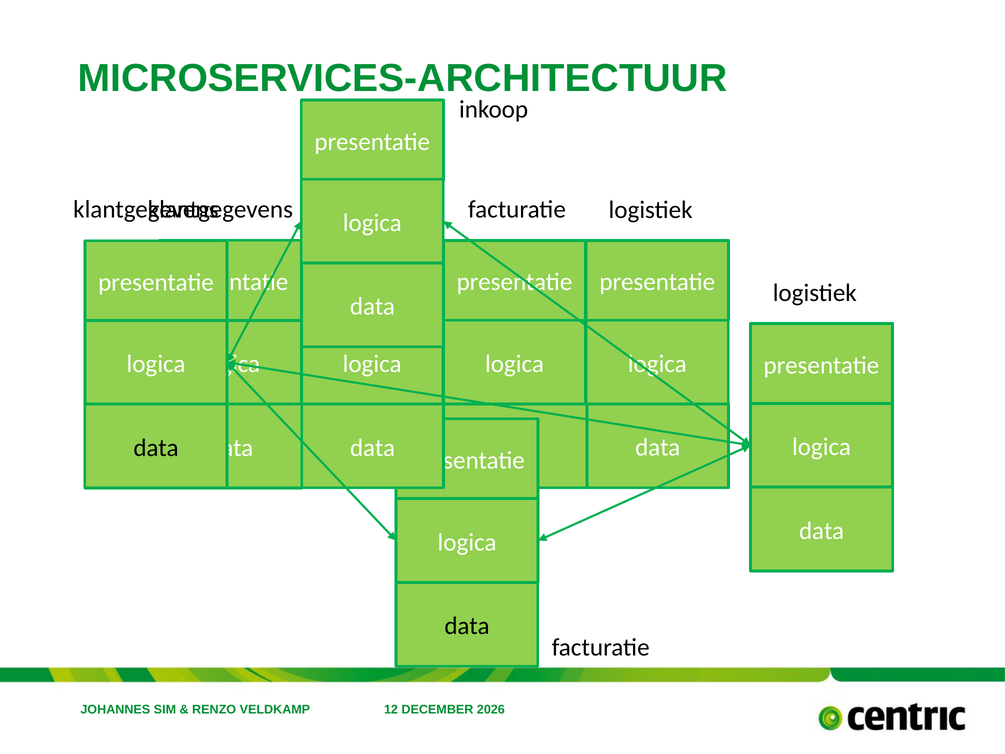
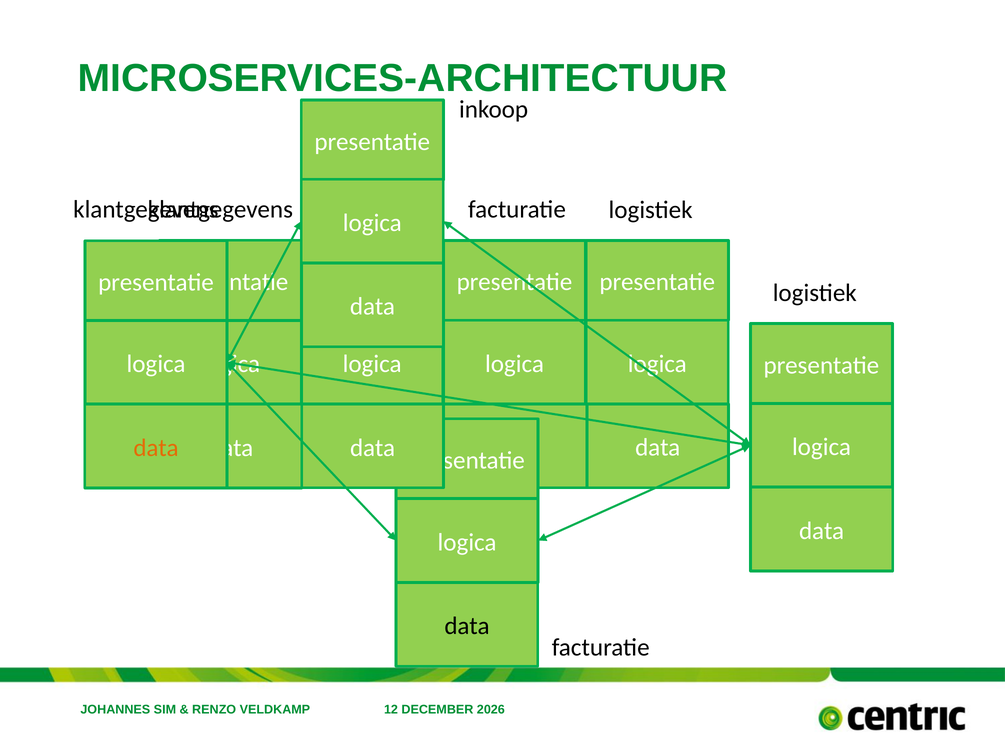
data at (156, 448) colour: black -> orange
